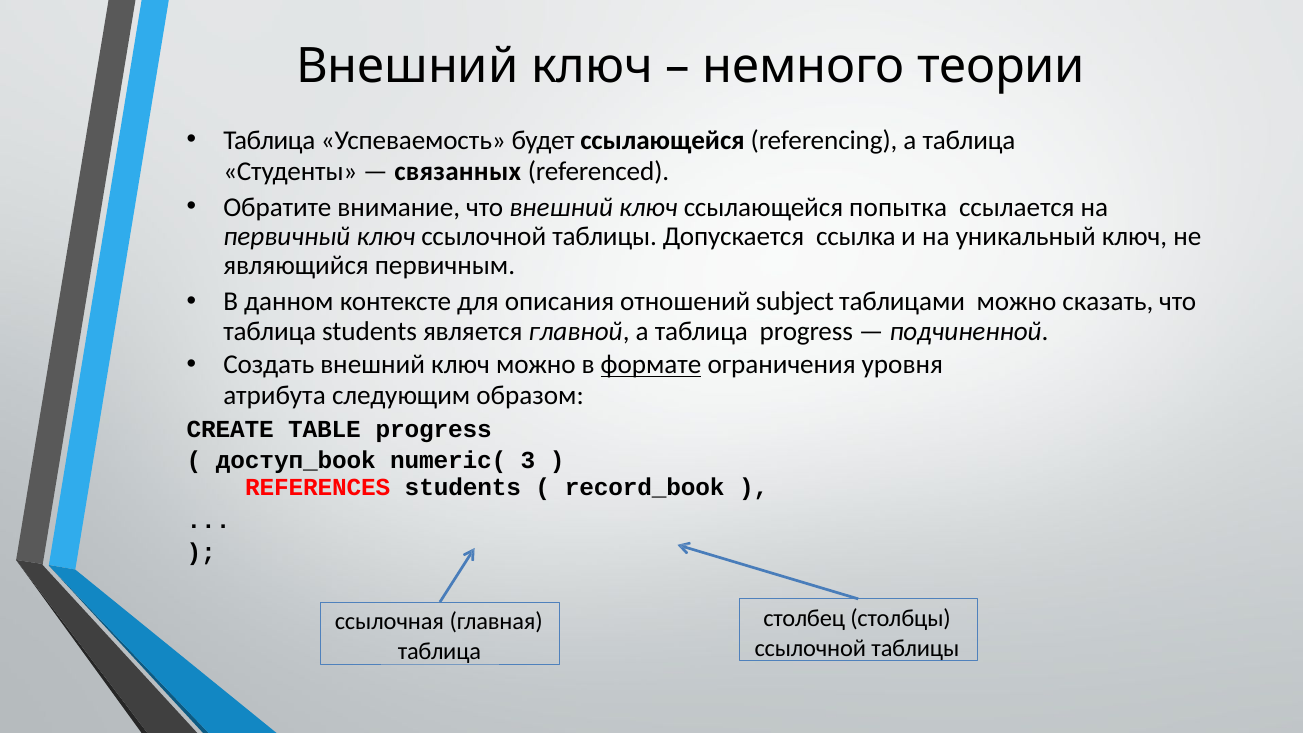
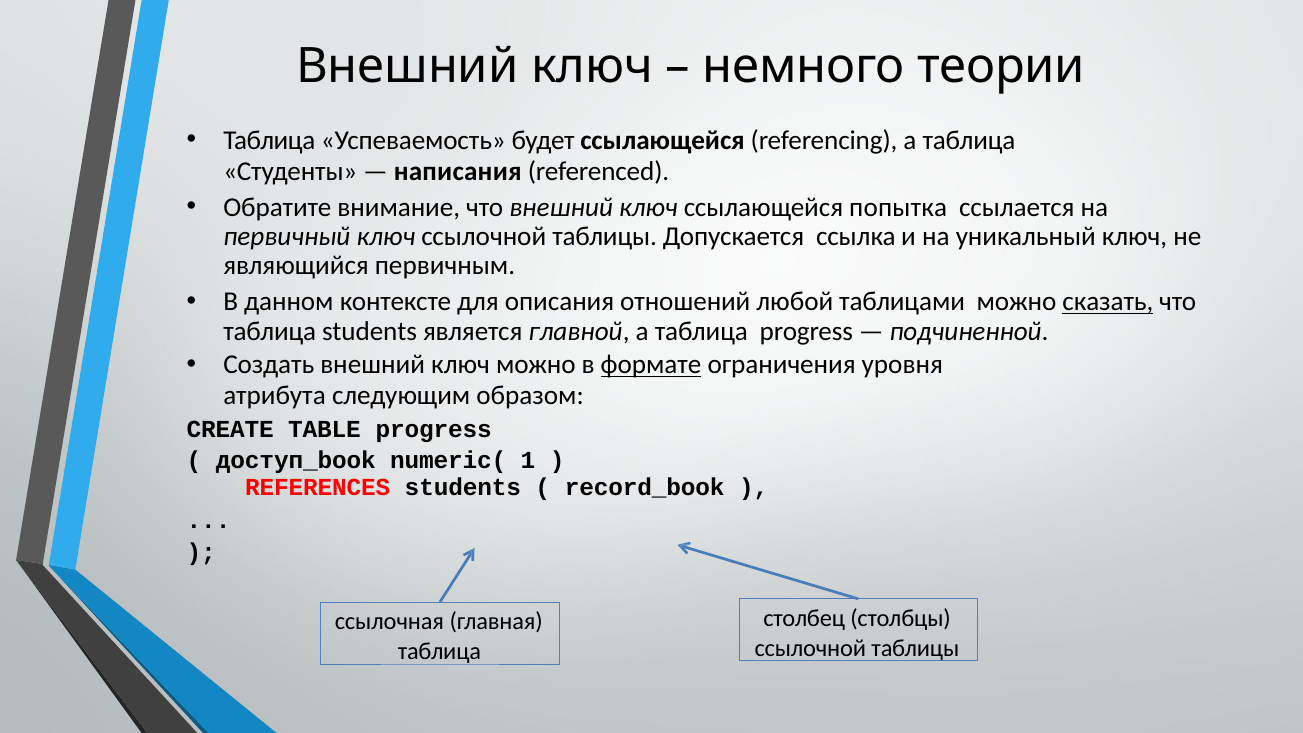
связанных: связанных -> написания
subject: subject -> любой
сказать underline: none -> present
3: 3 -> 1
